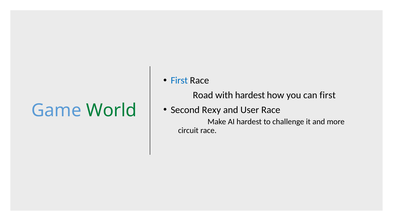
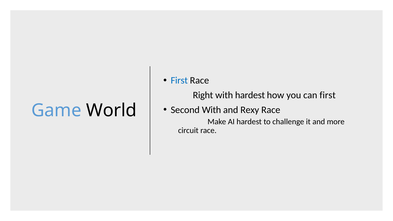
Road: Road -> Right
Second Rexy: Rexy -> With
User: User -> Rexy
World colour: green -> black
